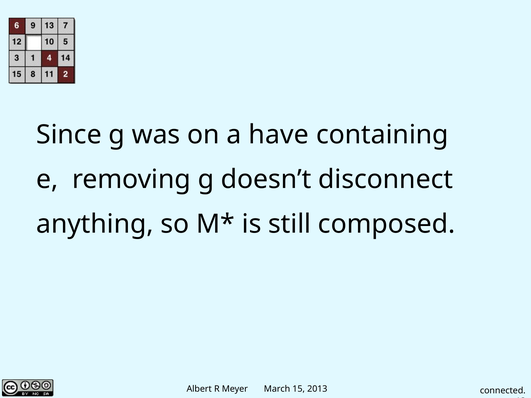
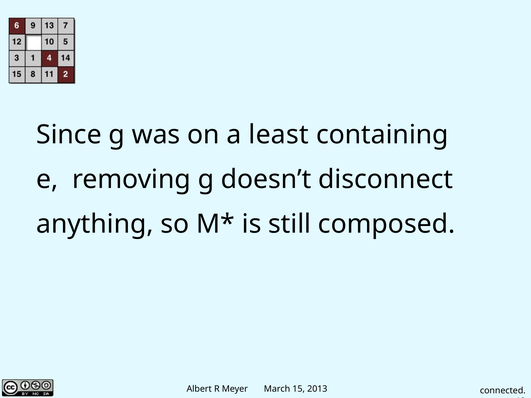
have: have -> least
